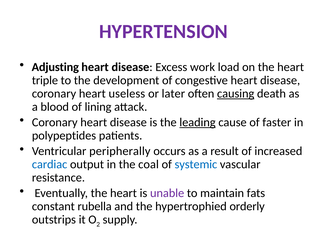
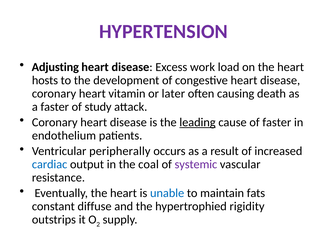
triple: triple -> hosts
useless: useless -> vitamin
causing underline: present -> none
a blood: blood -> faster
lining: lining -> study
polypeptides: polypeptides -> endothelium
systemic colour: blue -> purple
unable colour: purple -> blue
rubella: rubella -> diffuse
orderly: orderly -> rigidity
